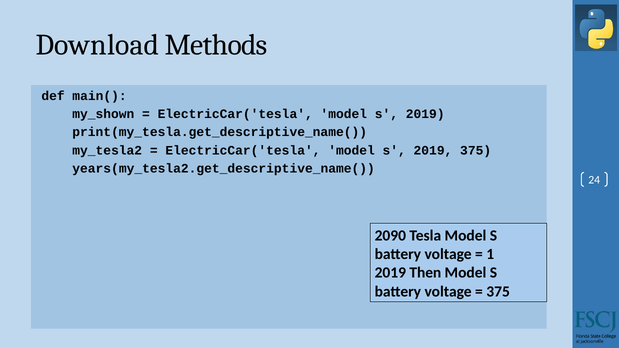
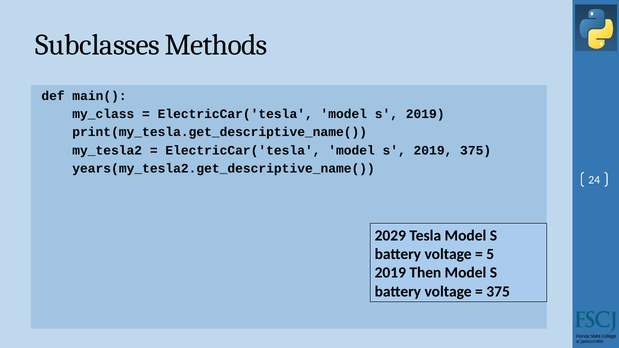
Download: Download -> Subclasses
my_shown: my_shown -> my_class
2090: 2090 -> 2029
1: 1 -> 5
